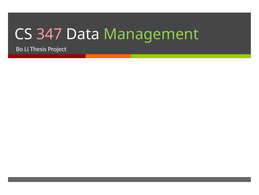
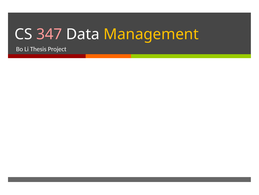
Management colour: light green -> yellow
